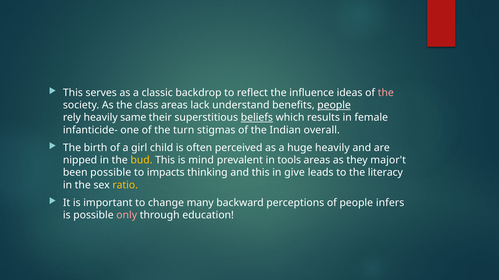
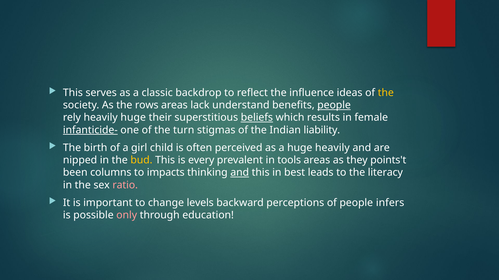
the at (386, 93) colour: pink -> yellow
class: class -> rows
heavily same: same -> huge
infanticide- underline: none -> present
overall: overall -> liability
mind: mind -> every
major't: major't -> points't
been possible: possible -> columns
and at (240, 173) underline: none -> present
give: give -> best
ratio colour: yellow -> pink
many: many -> levels
